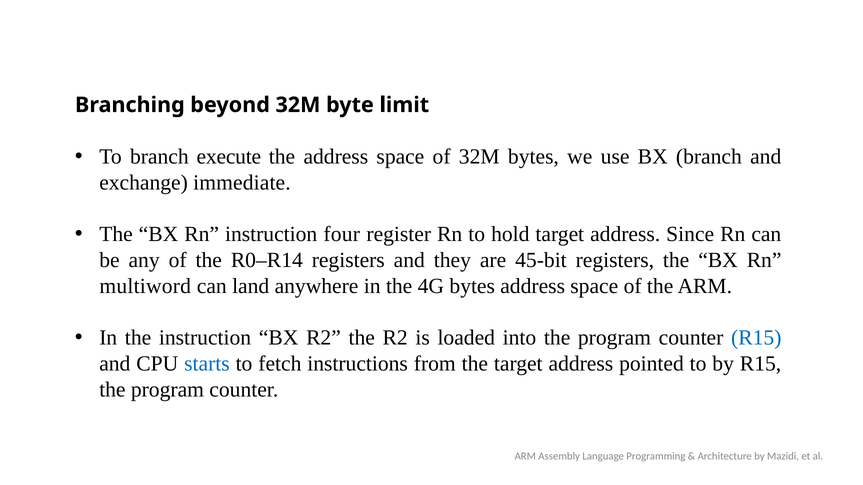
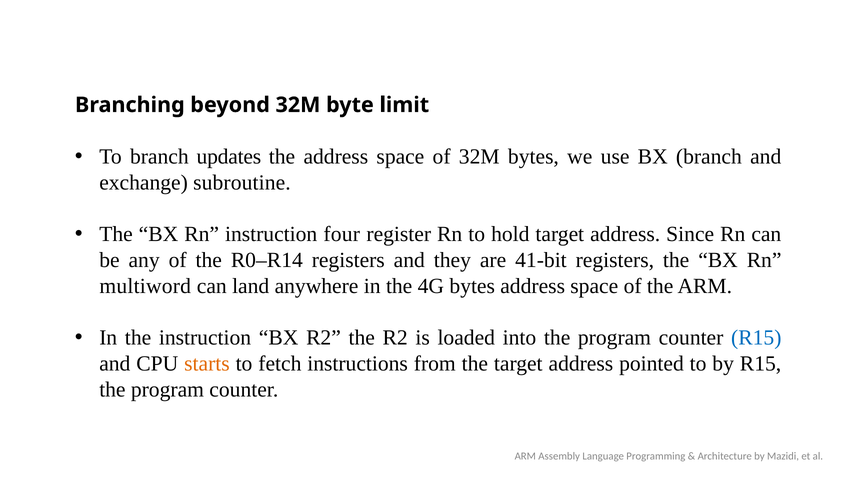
execute: execute -> updates
immediate: immediate -> subroutine
45-bit: 45-bit -> 41-bit
starts colour: blue -> orange
